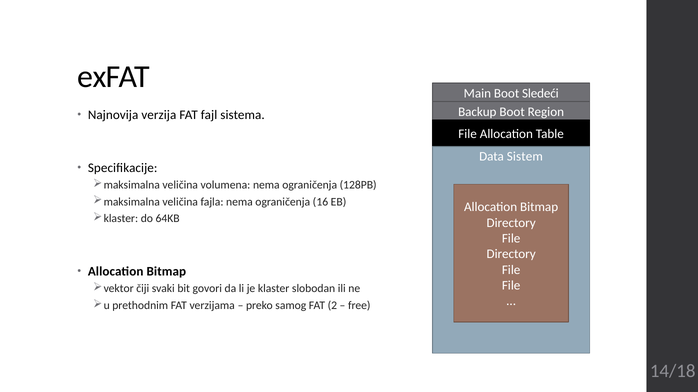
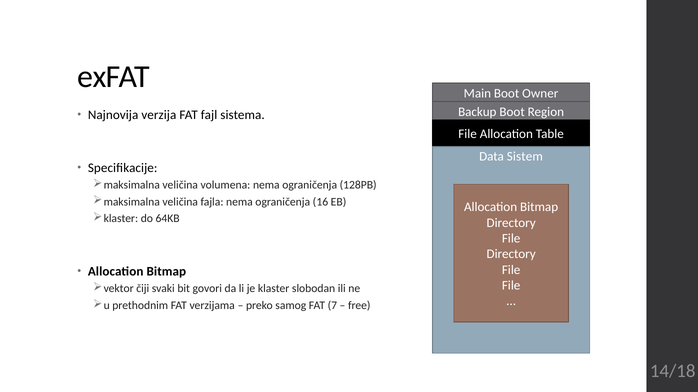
Sledeći: Sledeći -> Owner
2: 2 -> 7
